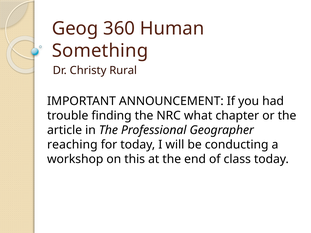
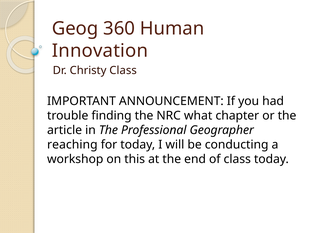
Something: Something -> Innovation
Christy Rural: Rural -> Class
